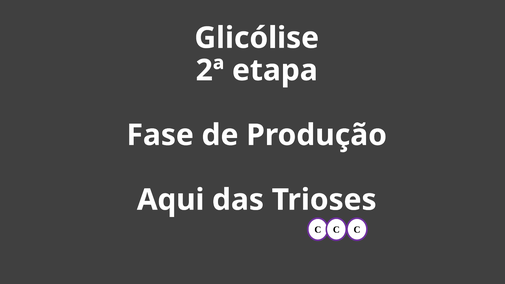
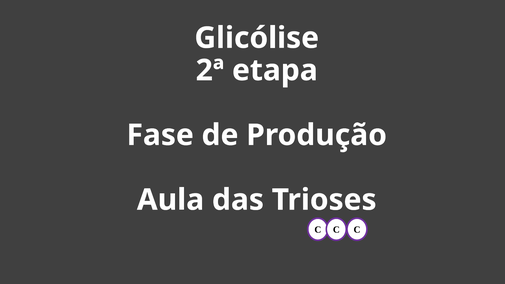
Aqui: Aqui -> Aula
